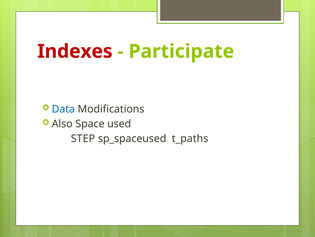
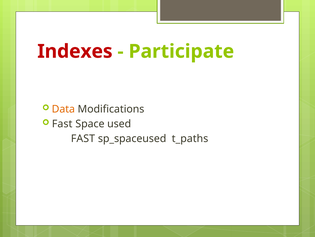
Data colour: blue -> orange
Also at (62, 124): Also -> Fast
STEP at (83, 138): STEP -> FAST
